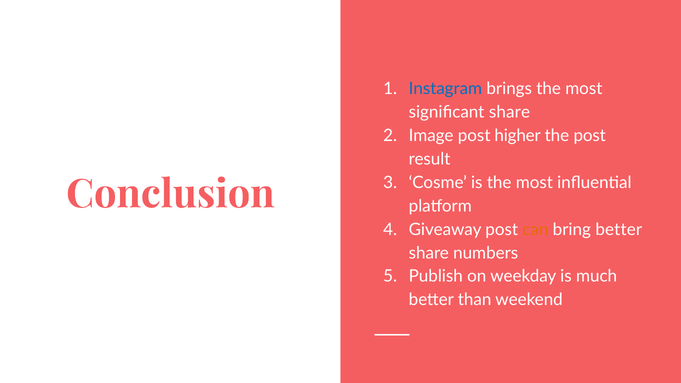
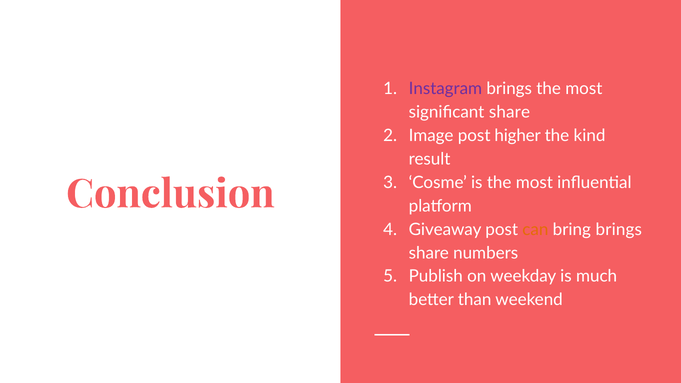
Instagram colour: blue -> purple
the post: post -> kind
bring better: better -> brings
